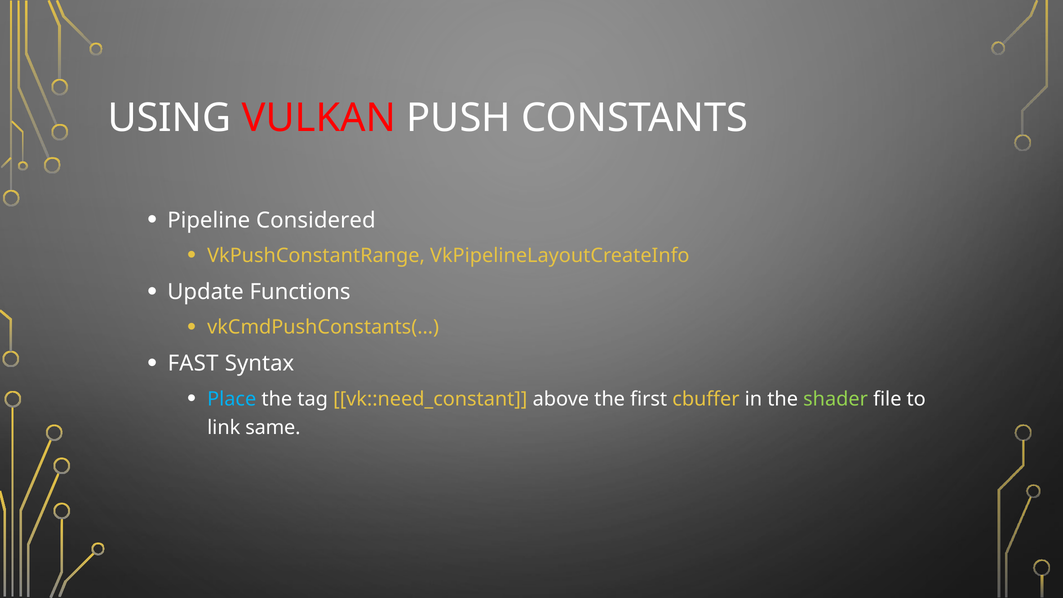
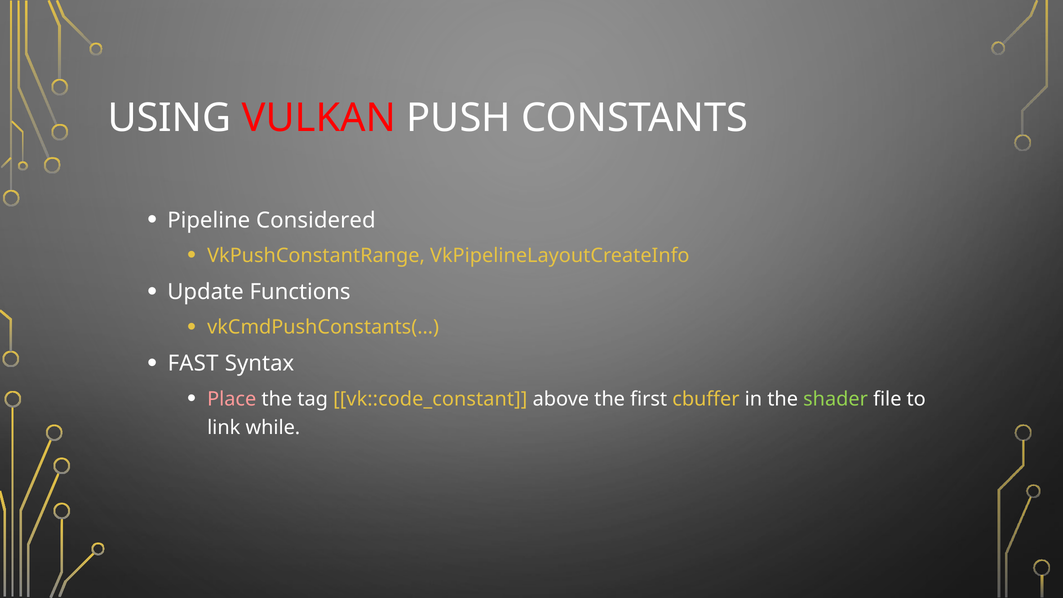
Place colour: light blue -> pink
vk::need_constant: vk::need_constant -> vk::code_constant
same: same -> while
